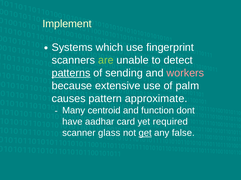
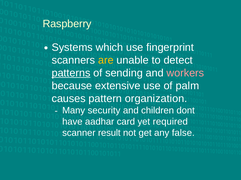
Implement: Implement -> Raspberry
are colour: light green -> yellow
approximate: approximate -> organization
centroid: centroid -> security
function: function -> children
glass: glass -> result
get underline: present -> none
